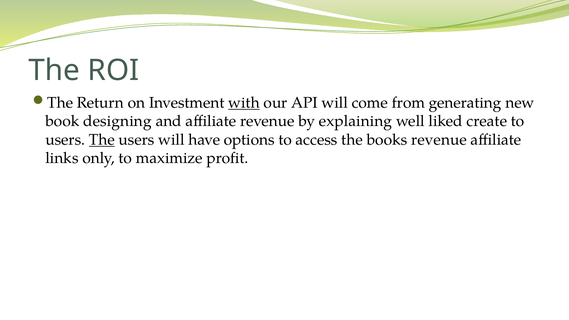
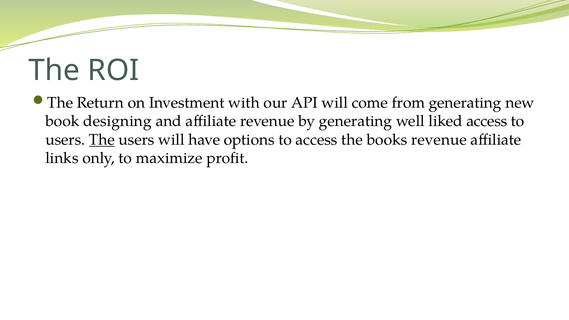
with underline: present -> none
by explaining: explaining -> generating
liked create: create -> access
